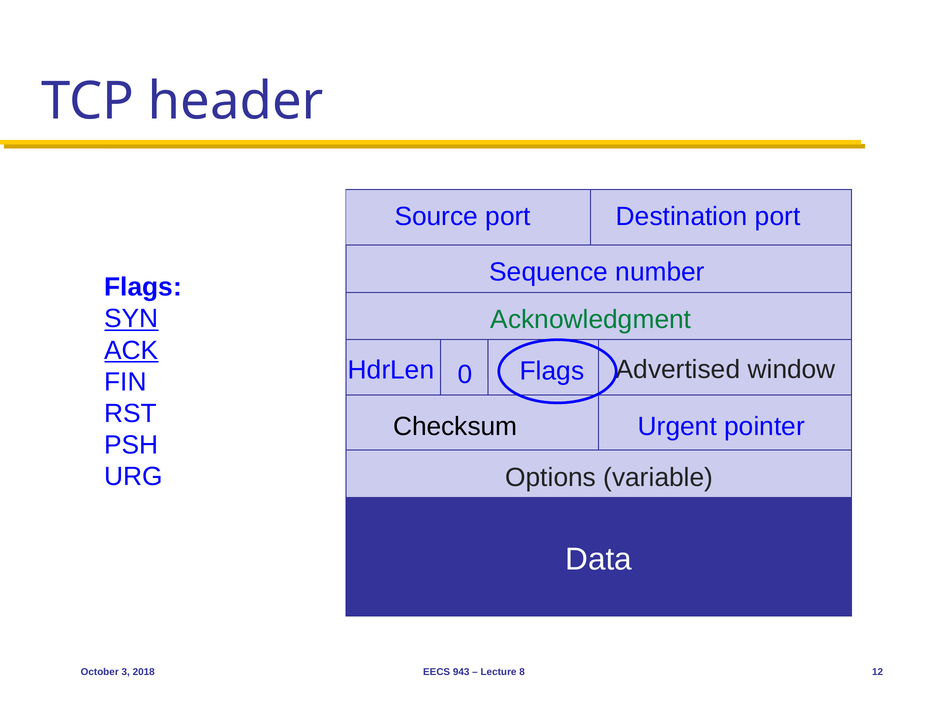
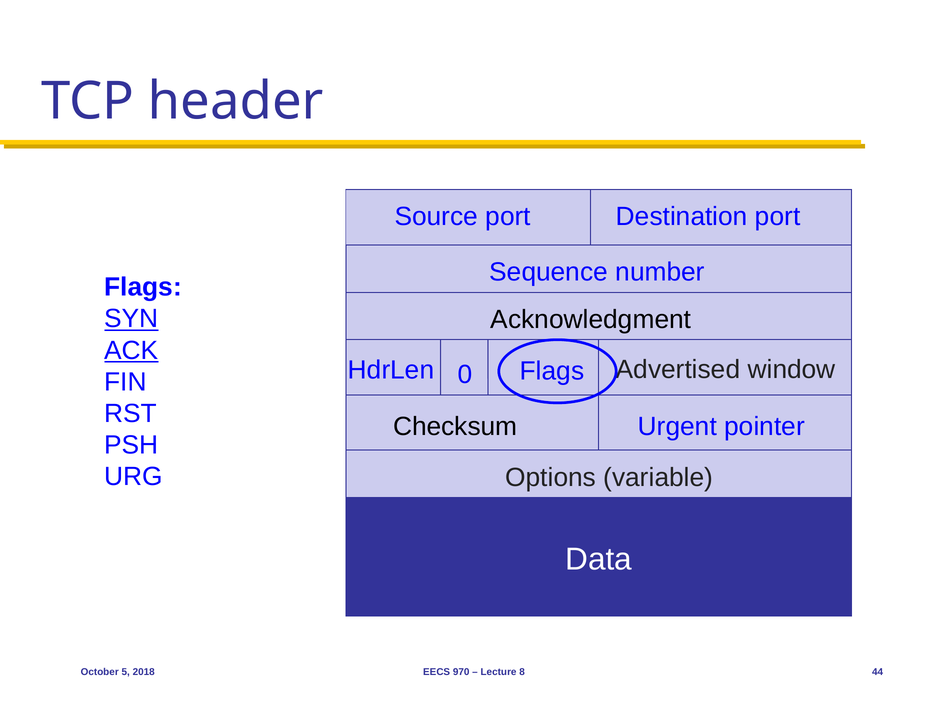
Acknowledgment colour: green -> black
3: 3 -> 5
943: 943 -> 970
12: 12 -> 44
